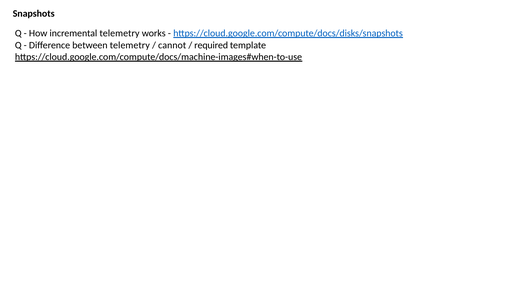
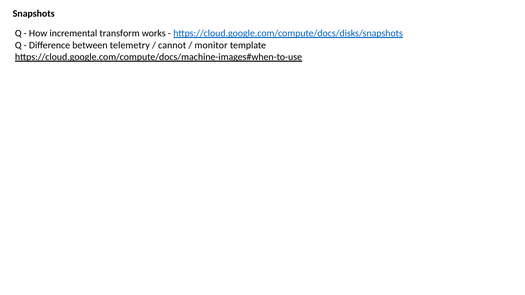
incremental telemetry: telemetry -> transform
required: required -> monitor
